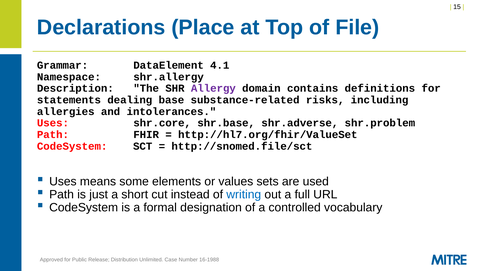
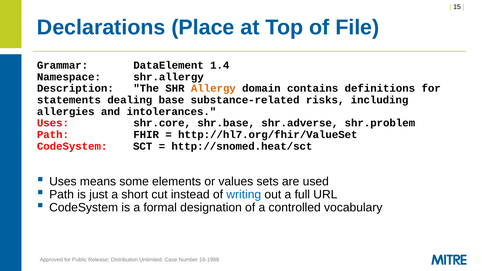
4.1: 4.1 -> 1.4
Allergy colour: purple -> orange
http://snomed.file/sct: http://snomed.file/sct -> http://snomed.heat/sct
